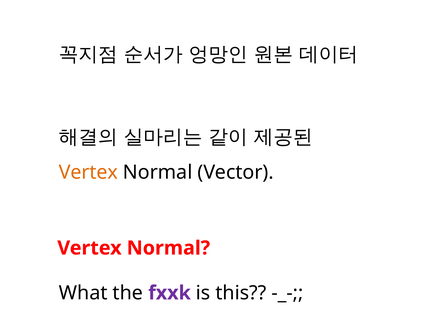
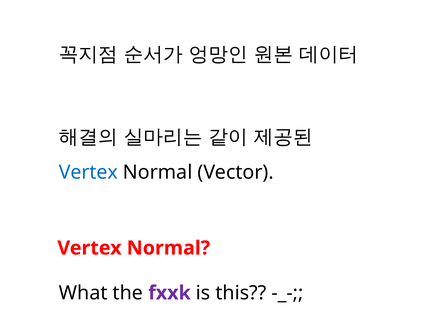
Vertex at (88, 172) colour: orange -> blue
